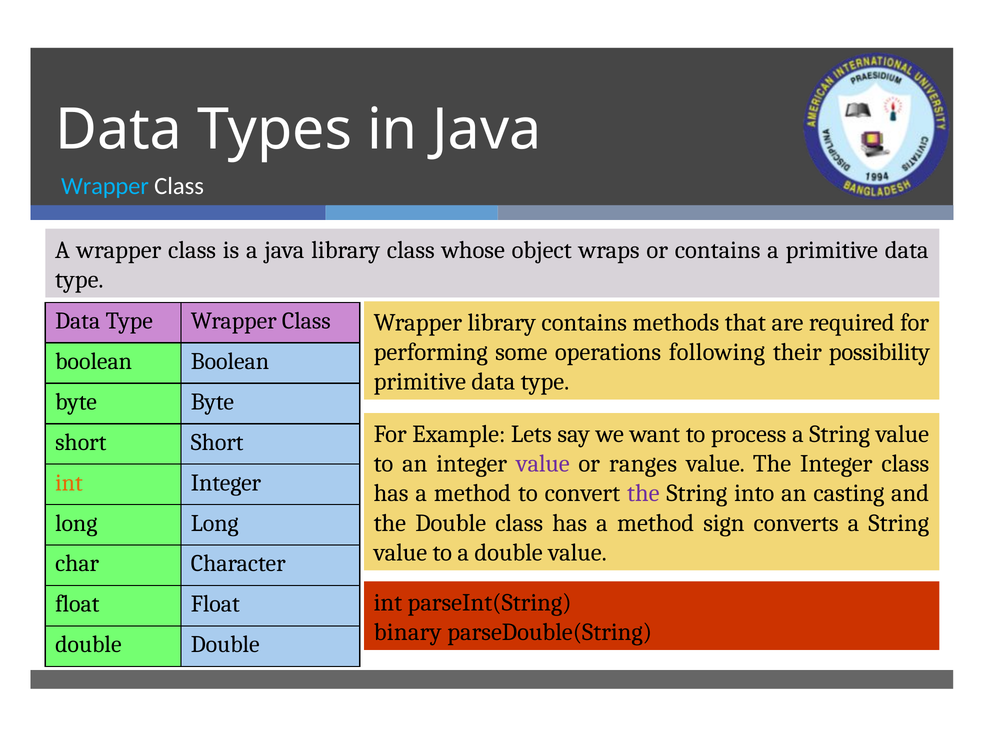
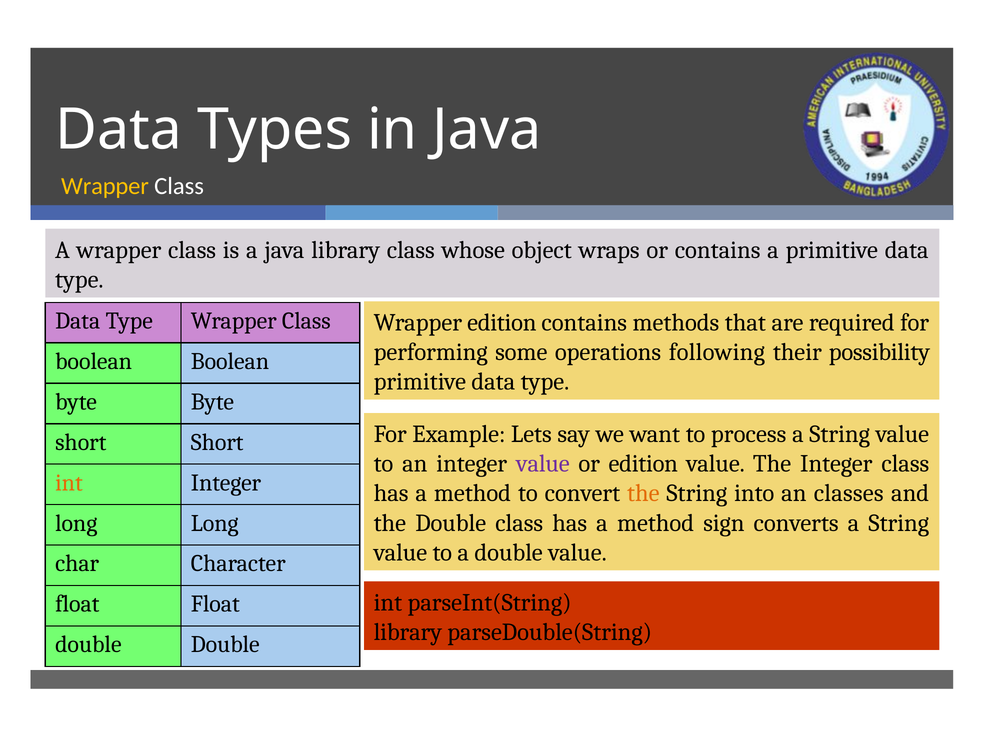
Wrapper at (105, 186) colour: light blue -> yellow
Wrapper library: library -> edition
or ranges: ranges -> edition
the at (643, 493) colour: purple -> orange
casting: casting -> classes
binary at (408, 632): binary -> library
